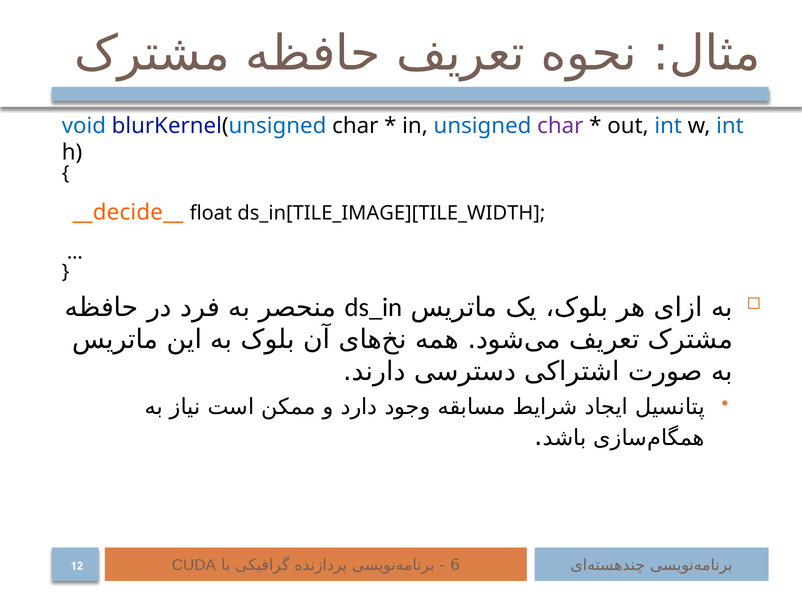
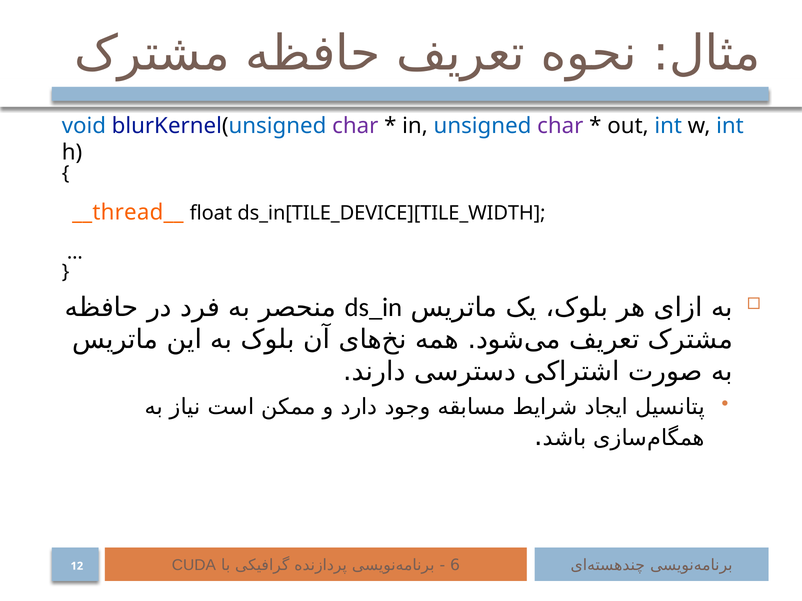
char at (355, 126) colour: black -> purple
__decide__: __decide__ -> __thread__
ds_in[TILE_IMAGE][TILE_WIDTH: ds_in[TILE_IMAGE][TILE_WIDTH -> ds_in[TILE_DEVICE][TILE_WIDTH
